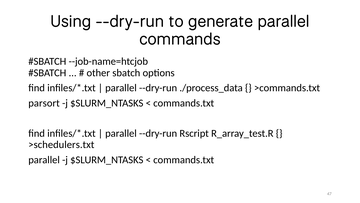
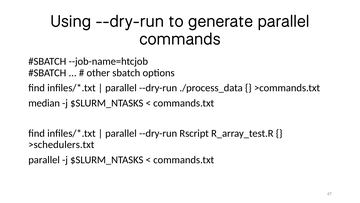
parsort: parsort -> median
